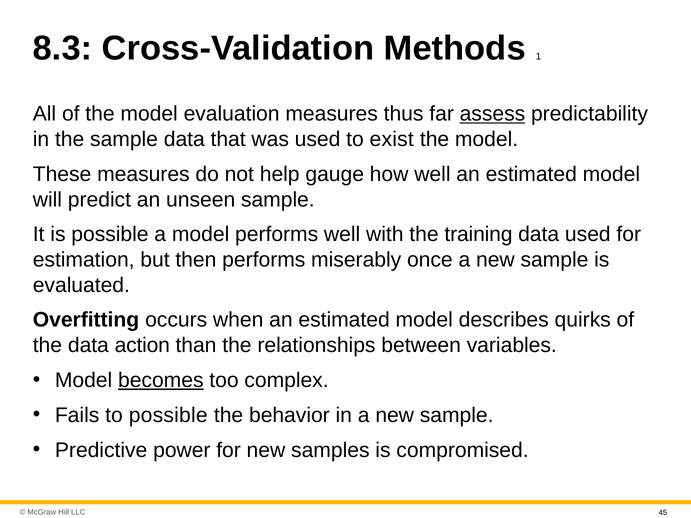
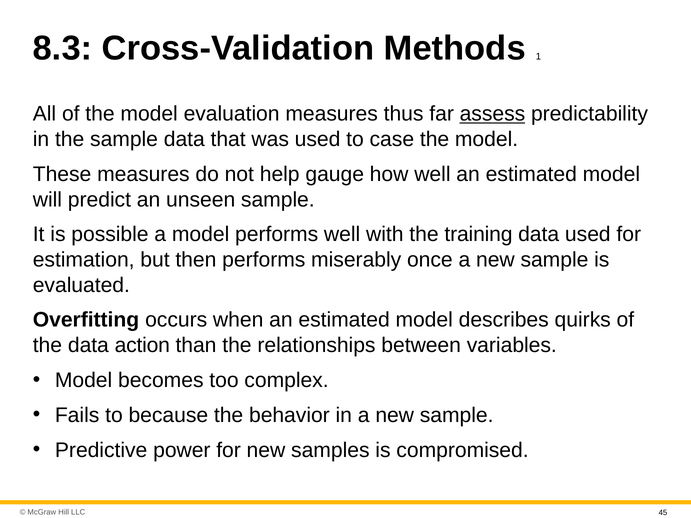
exist: exist -> case
becomes underline: present -> none
to possible: possible -> because
